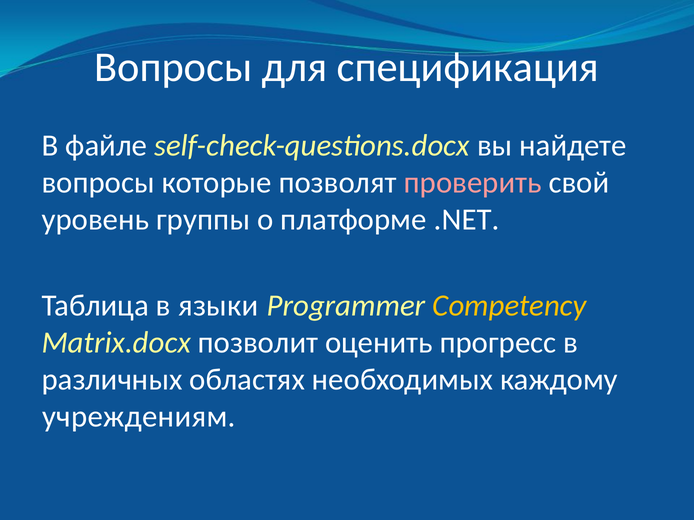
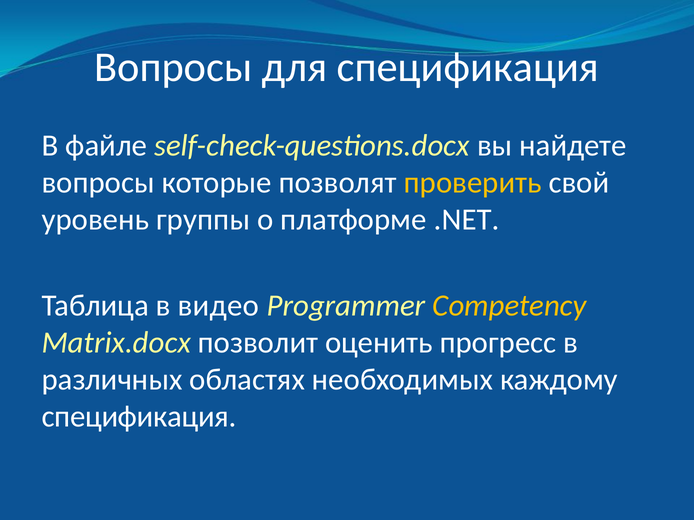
проверить colour: pink -> yellow
языки: языки -> видео
учреждениям at (139, 417): учреждениям -> спецификация
